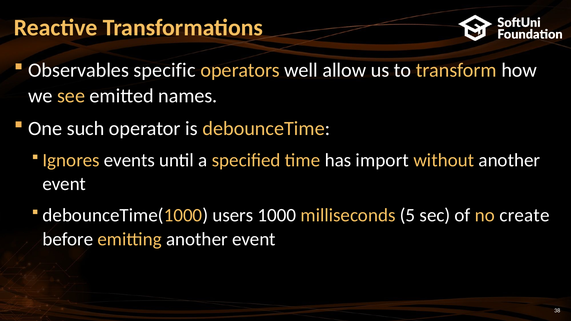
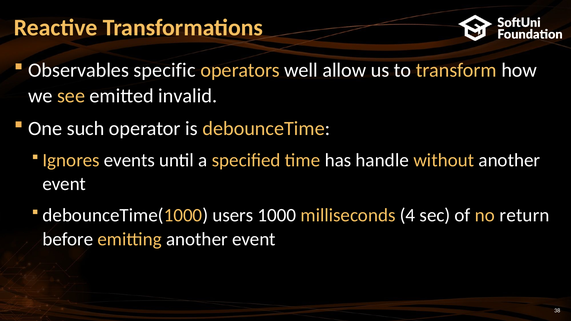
names: names -> invalid
import: import -> handle
5: 5 -> 4
create: create -> return
